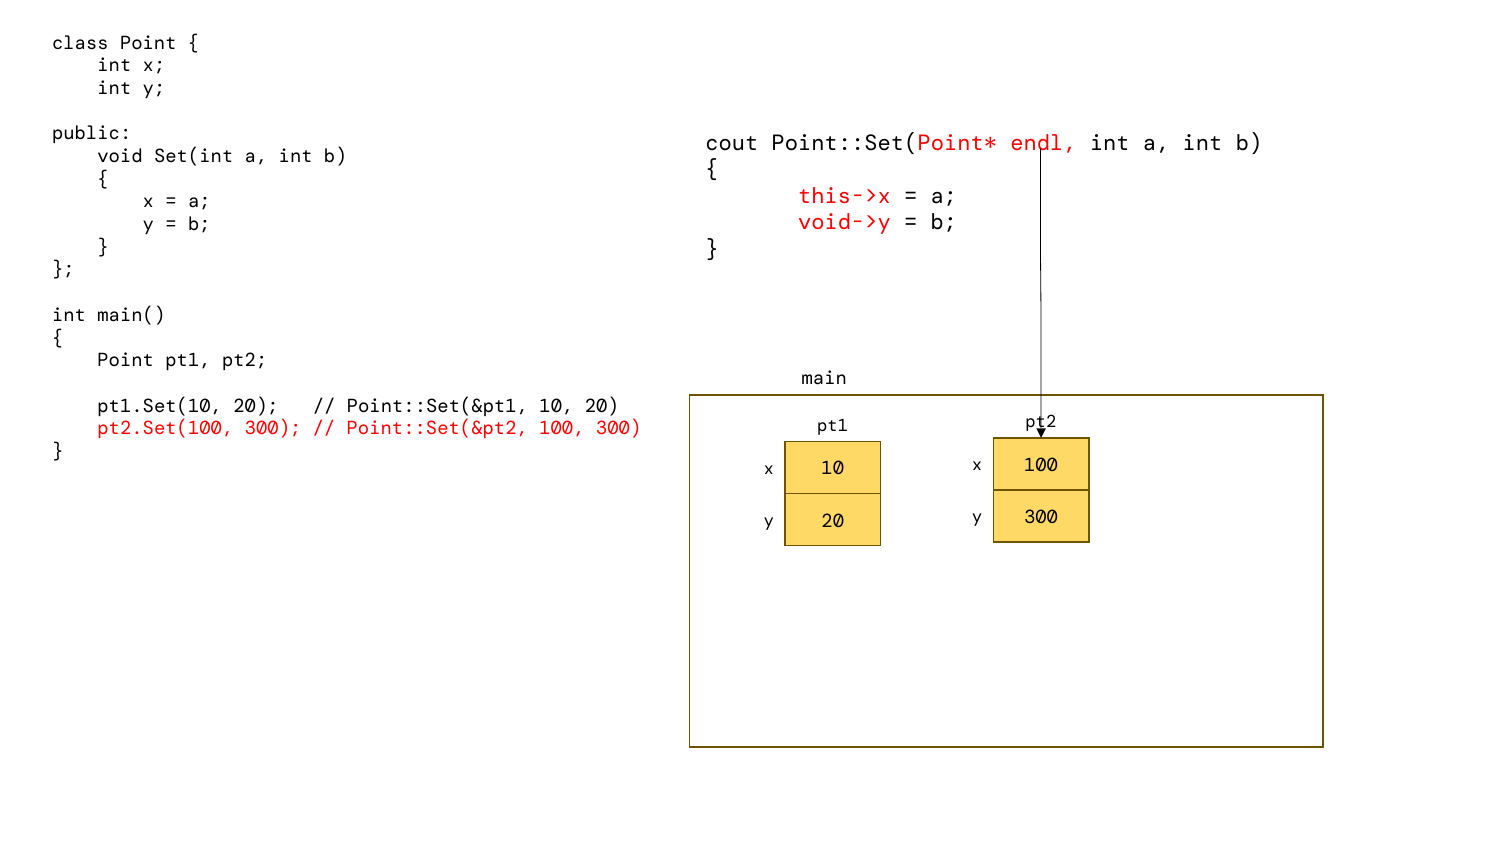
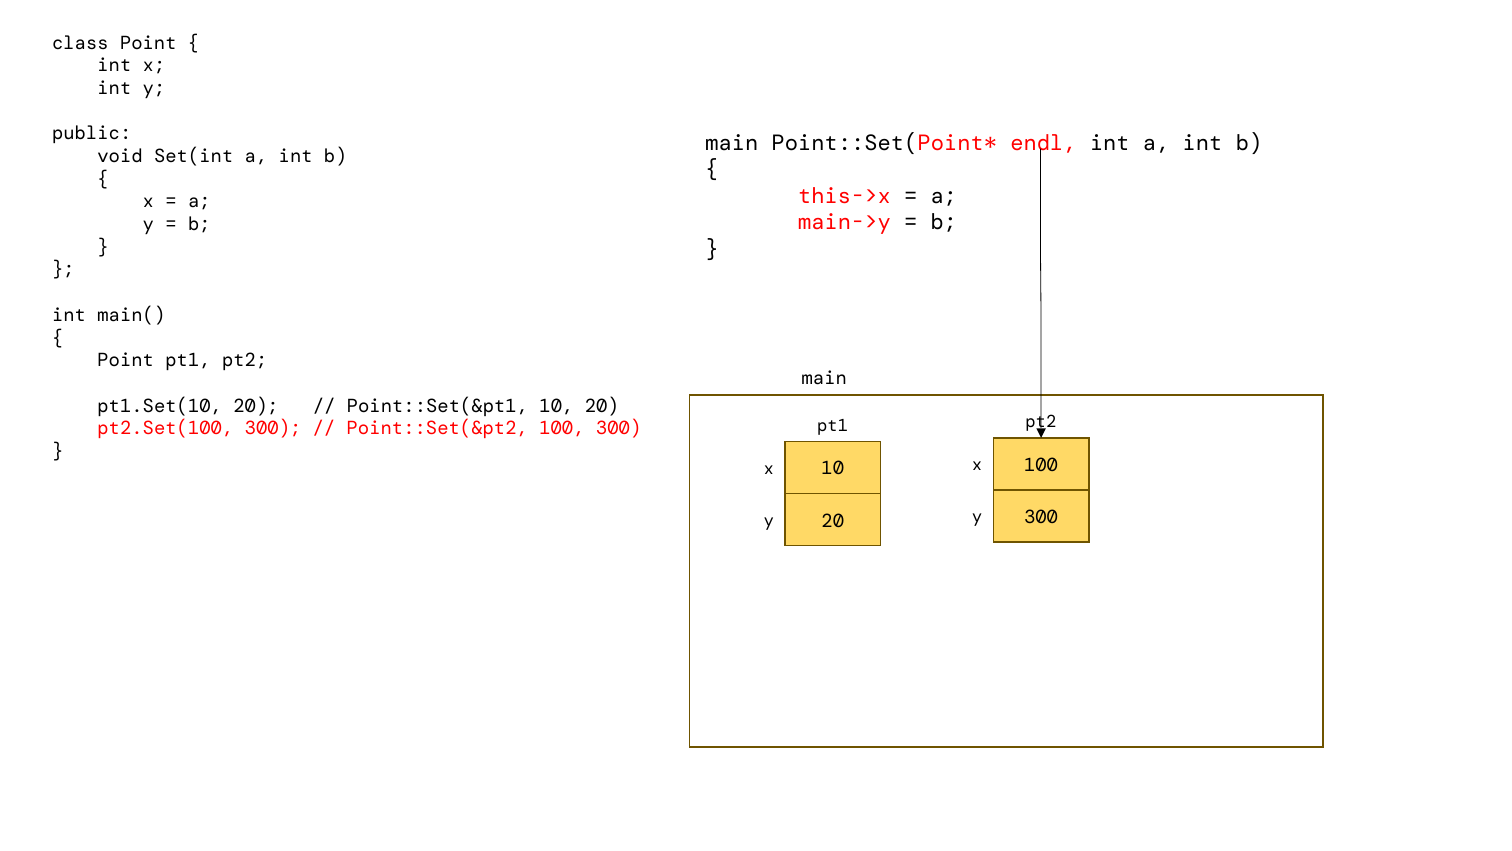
cout at (732, 143): cout -> main
void->y: void->y -> main->y
